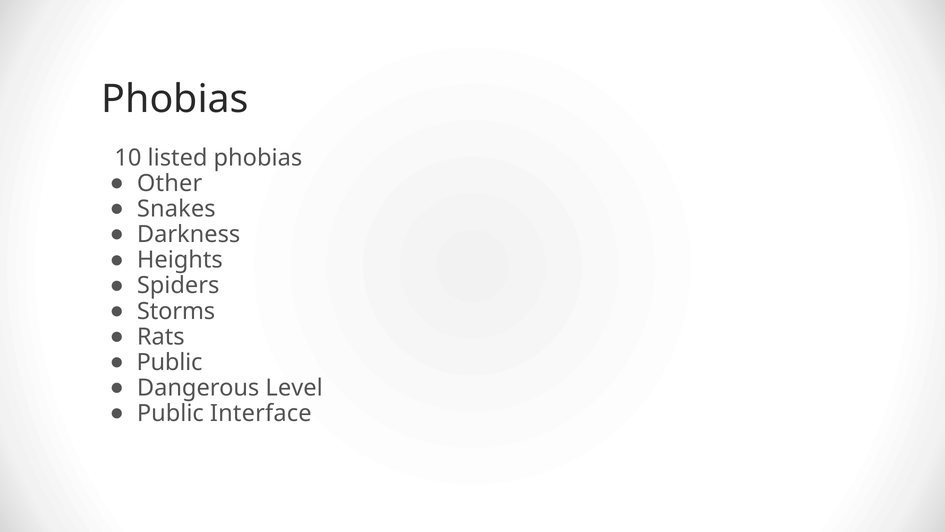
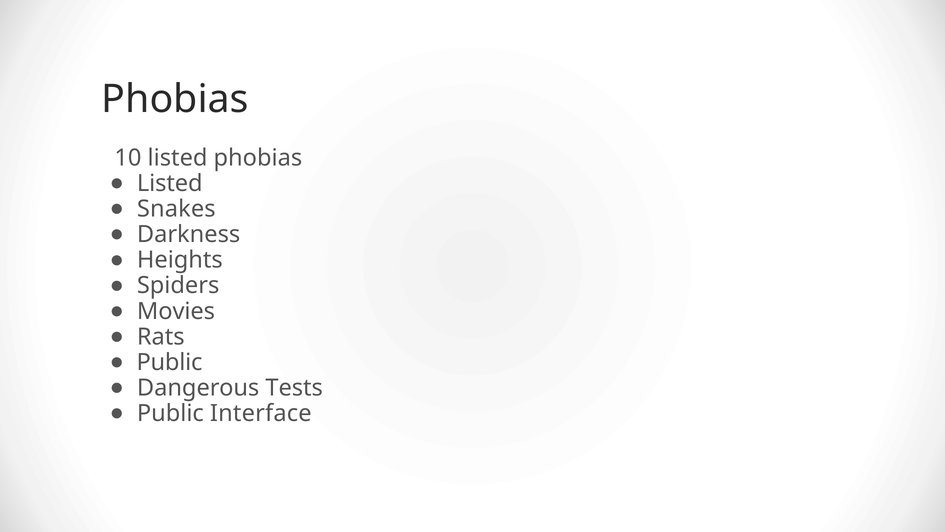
Other at (170, 183): Other -> Listed
Storms: Storms -> Movies
Level: Level -> Tests
